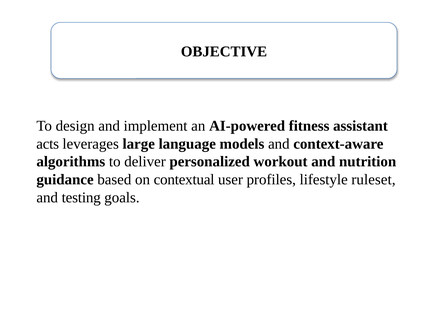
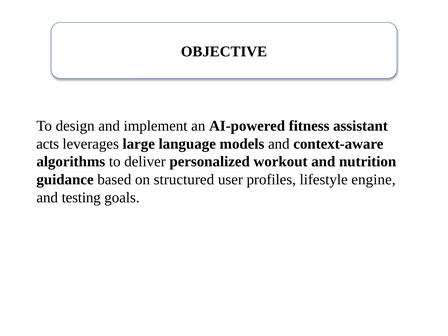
contextual: contextual -> structured
ruleset: ruleset -> engine
